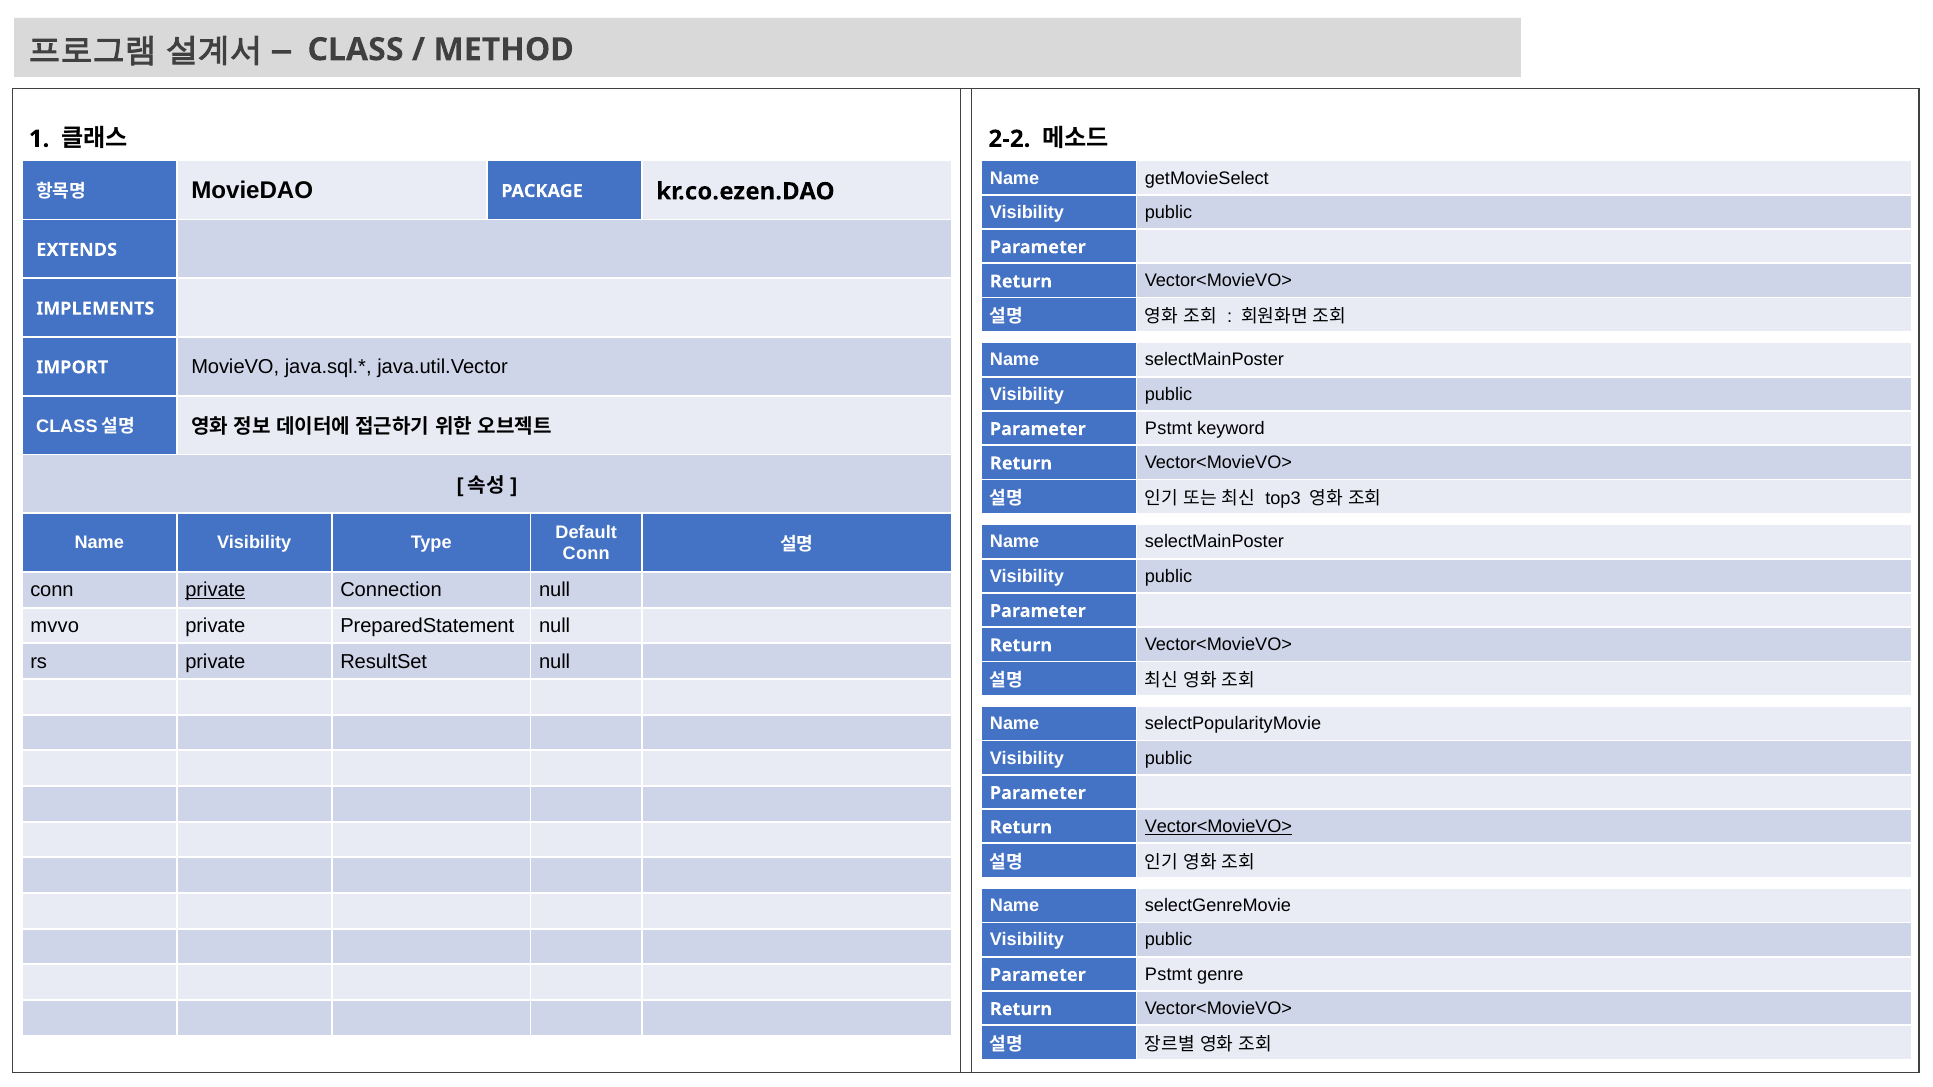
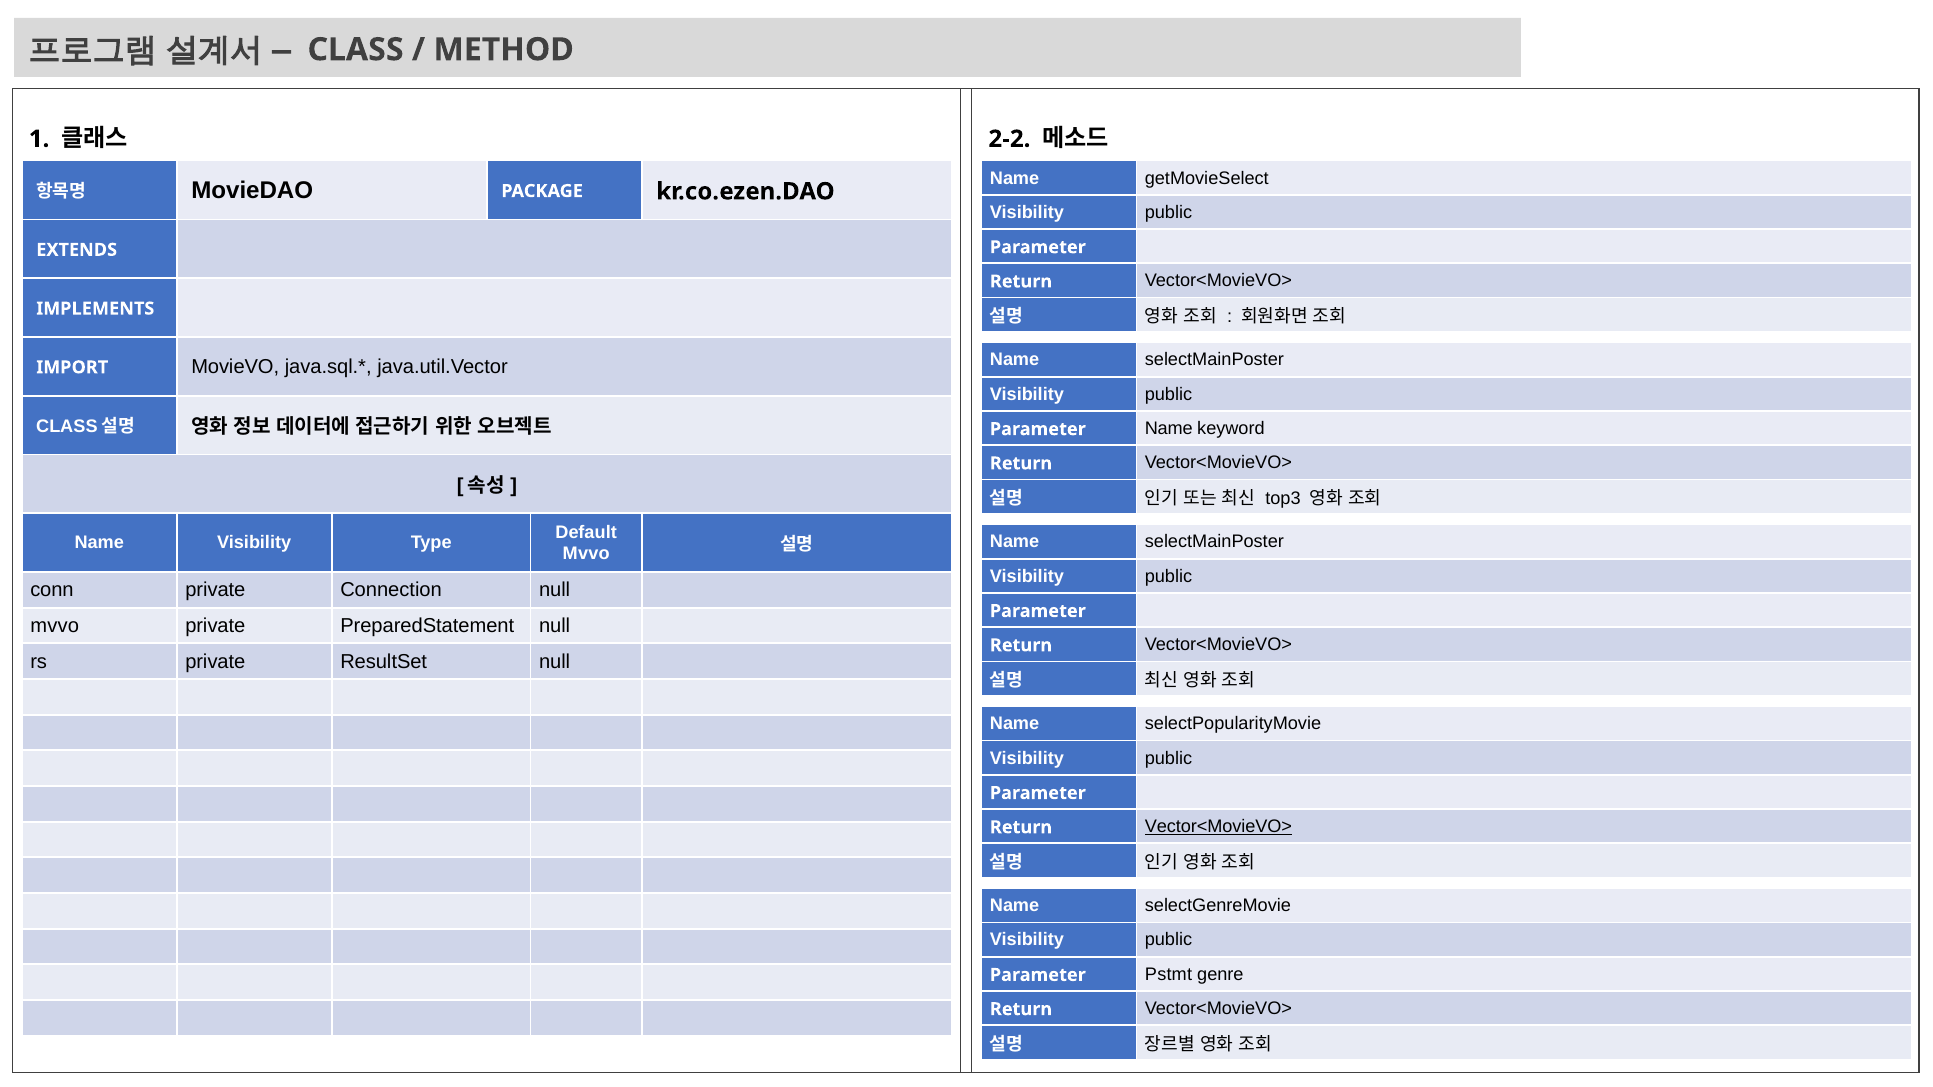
Pstmt at (1169, 429): Pstmt -> Name
Conn at (586, 553): Conn -> Mvvo
private at (215, 590) underline: present -> none
